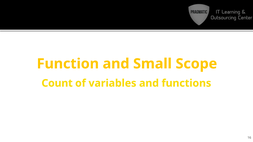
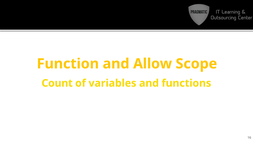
Small: Small -> Allow
